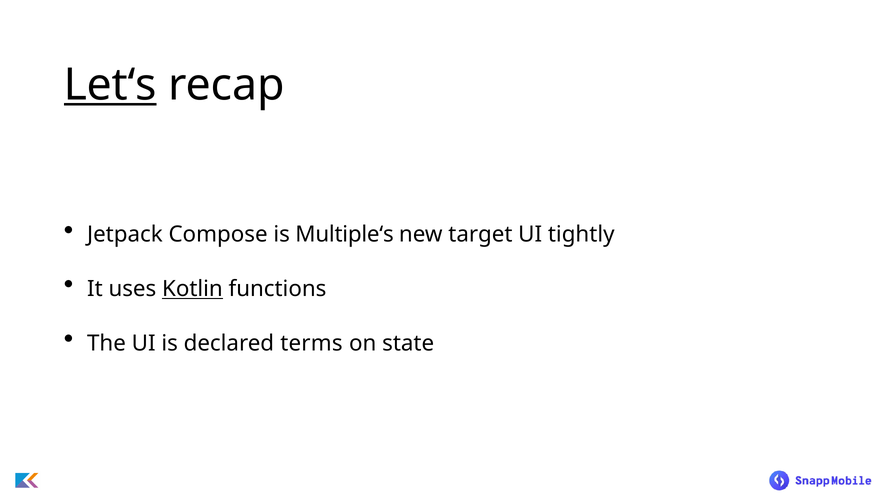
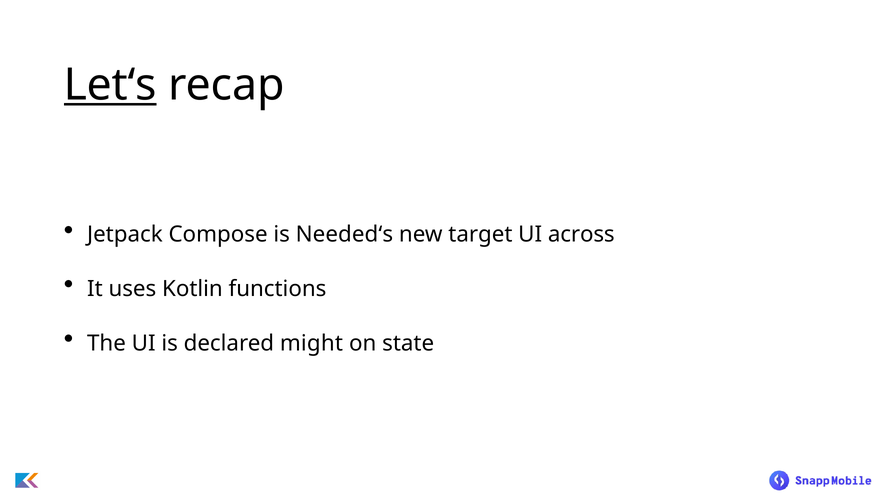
Multiple‘s: Multiple‘s -> Needed‘s
tightly: tightly -> across
Kotlin underline: present -> none
terms: terms -> might
